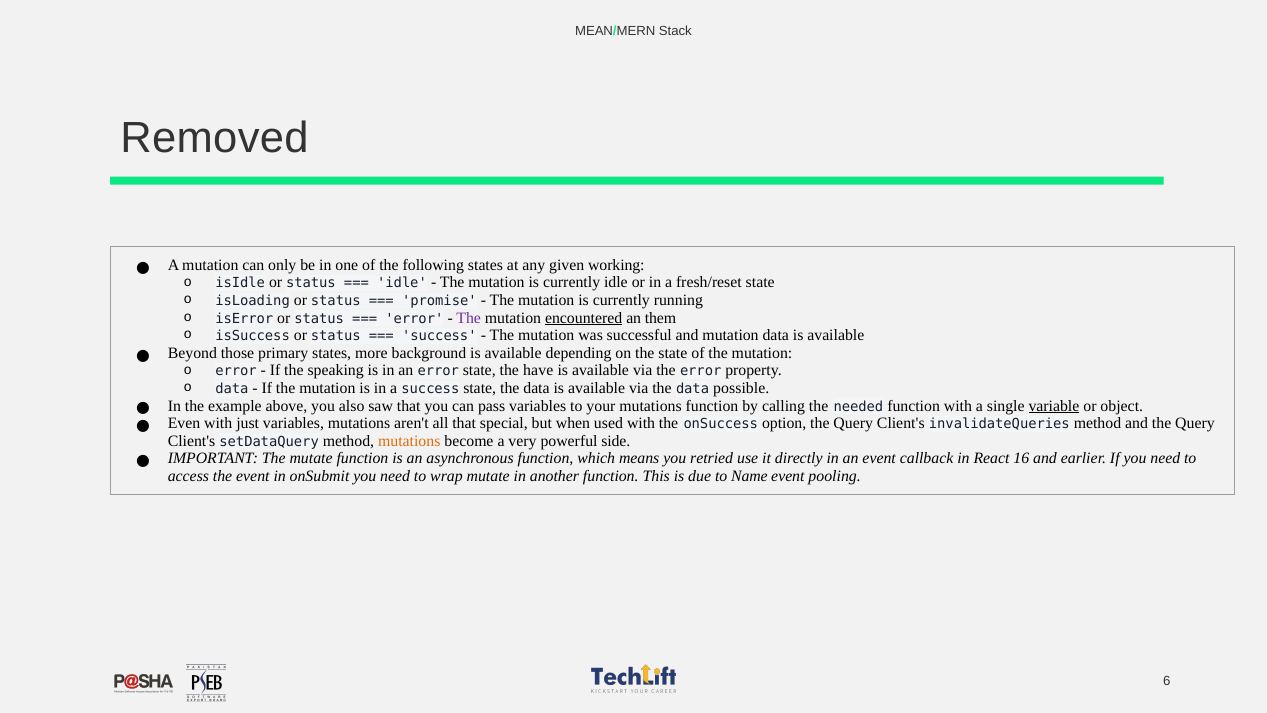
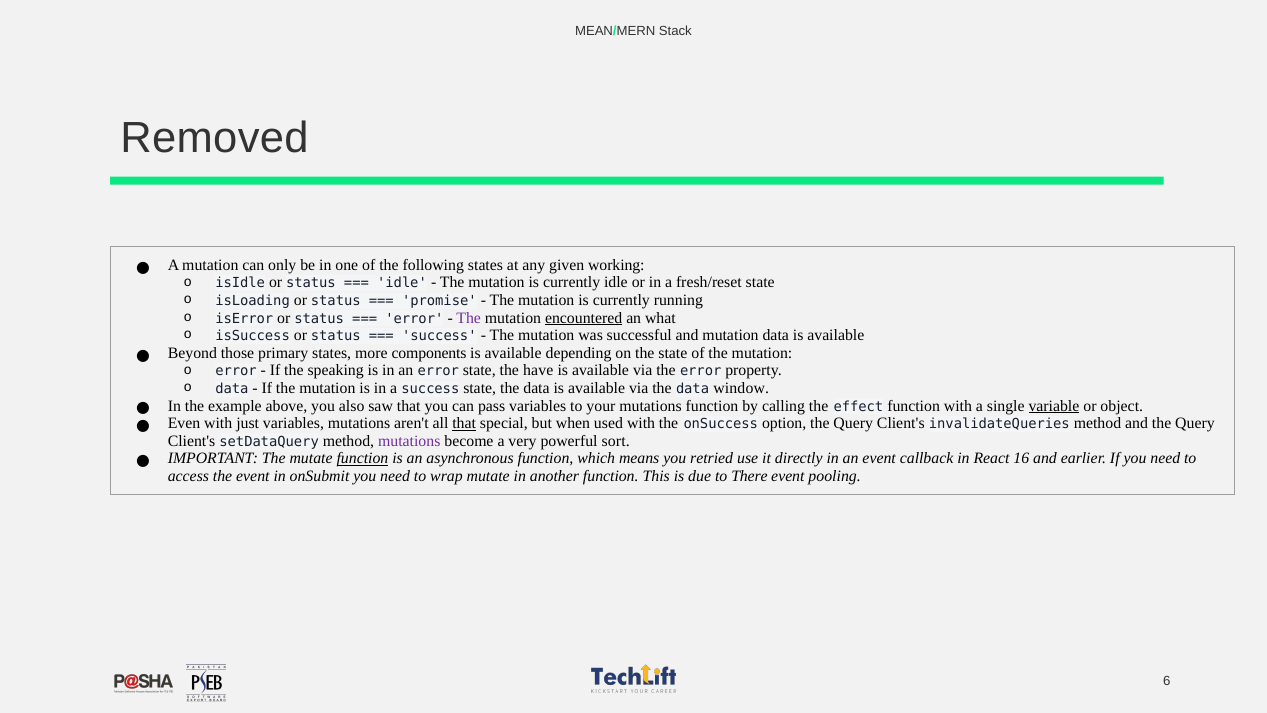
them: them -> what
background: background -> components
possible: possible -> window
needed: needed -> effect
that at (464, 423) underline: none -> present
mutations at (409, 441) colour: orange -> purple
side: side -> sort
function at (362, 458) underline: none -> present
Name: Name -> There
